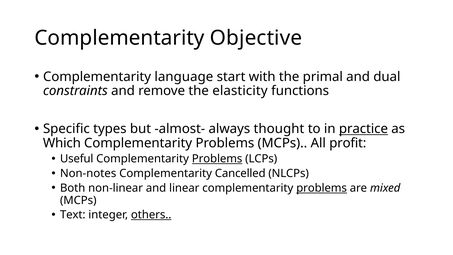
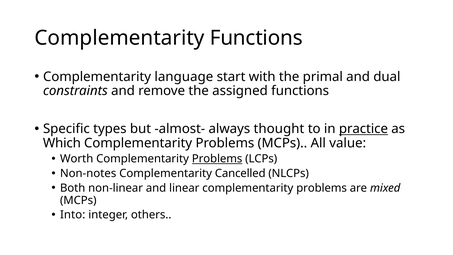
Complementarity Objective: Objective -> Functions
elasticity: elasticity -> assigned
profit: profit -> value
Useful: Useful -> Worth
problems at (322, 188) underline: present -> none
Text: Text -> Into
others underline: present -> none
